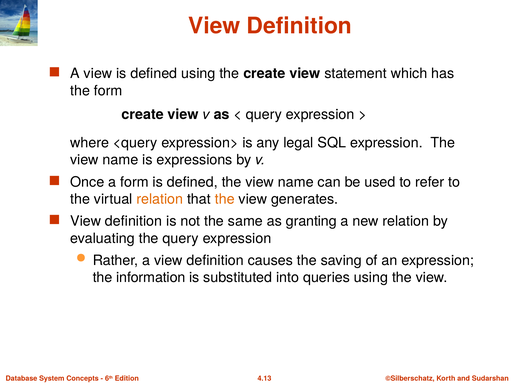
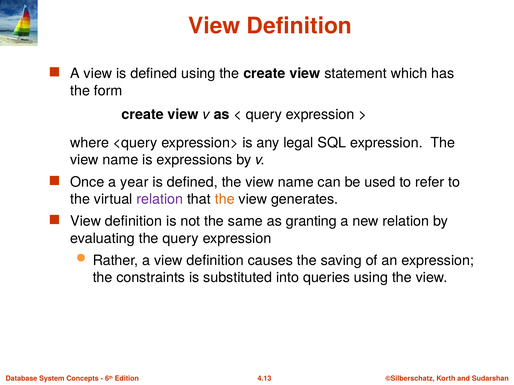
a form: form -> year
relation at (160, 199) colour: orange -> purple
information: information -> constraints
